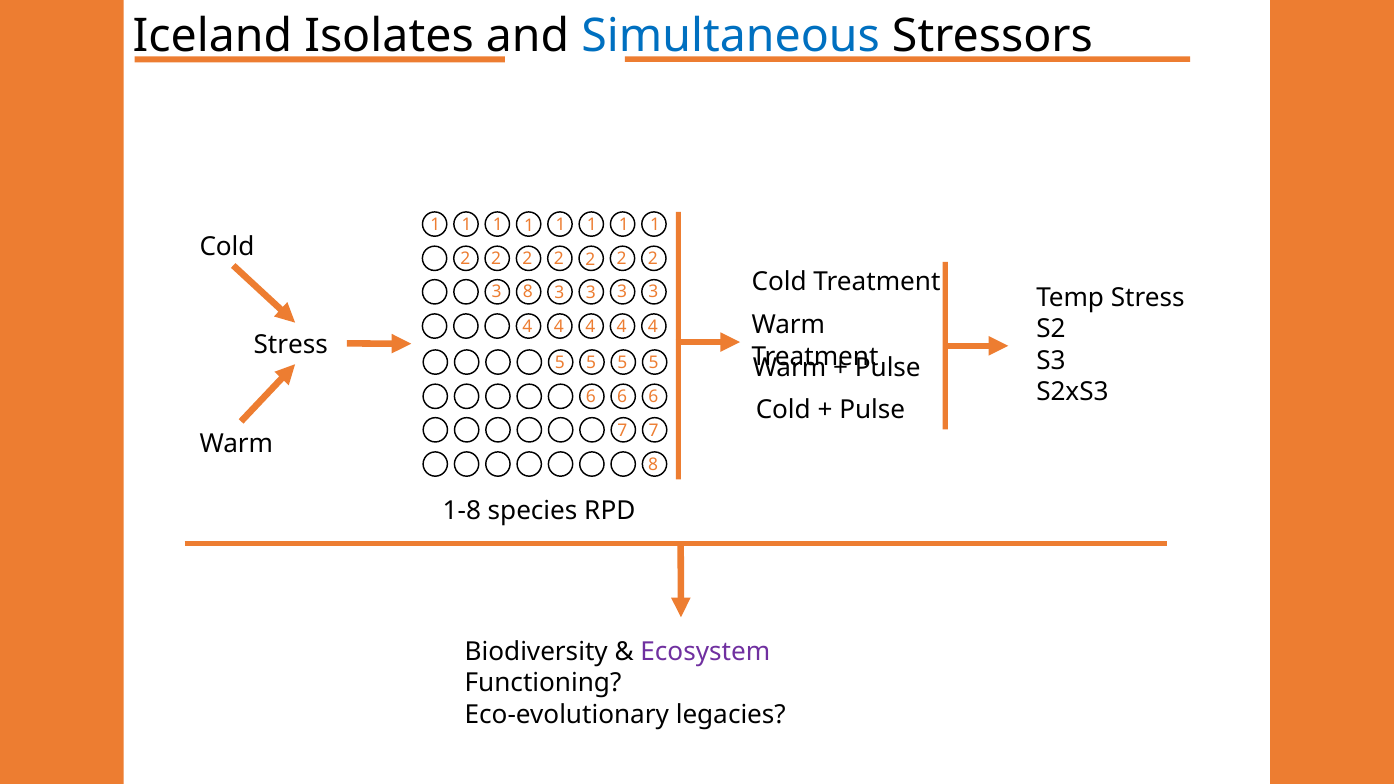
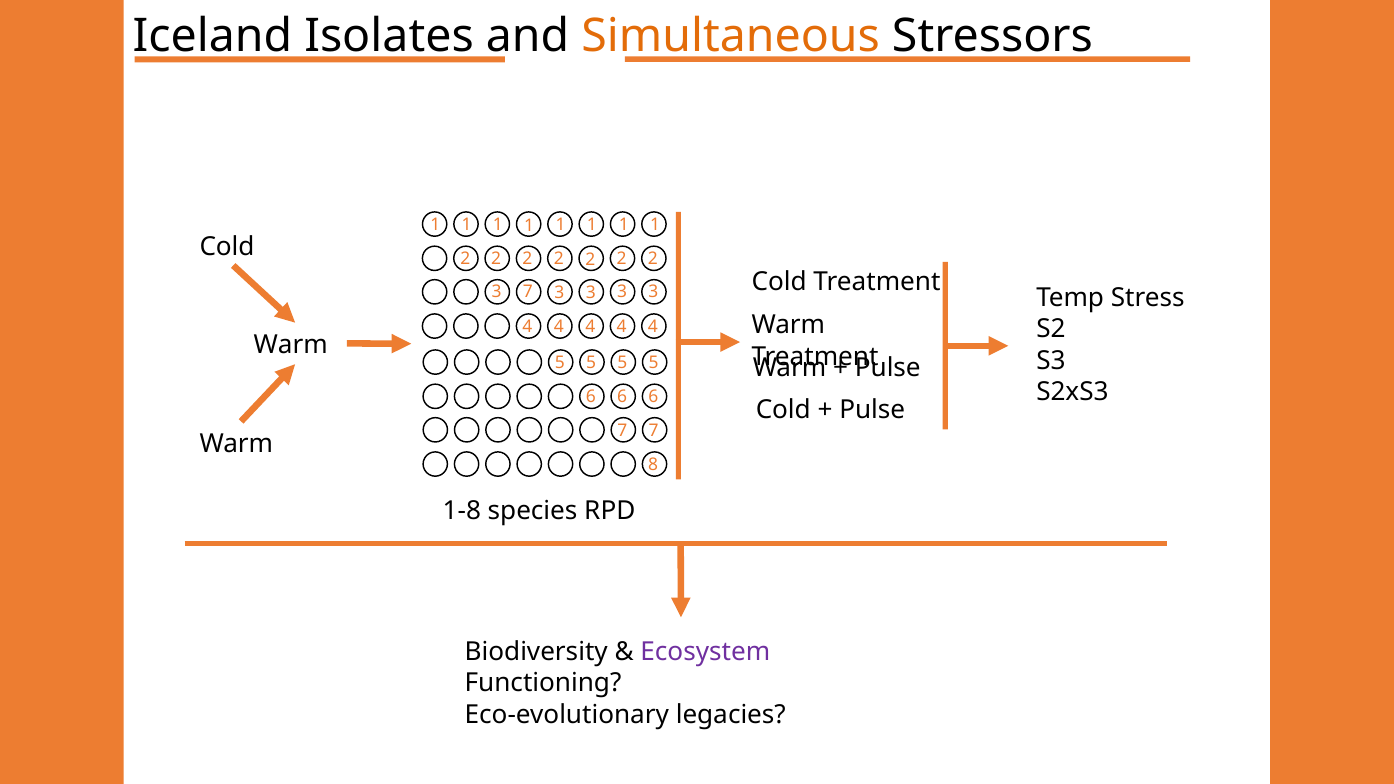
Simultaneous colour: blue -> orange
3 8: 8 -> 7
Stress at (291, 345): Stress -> Warm
